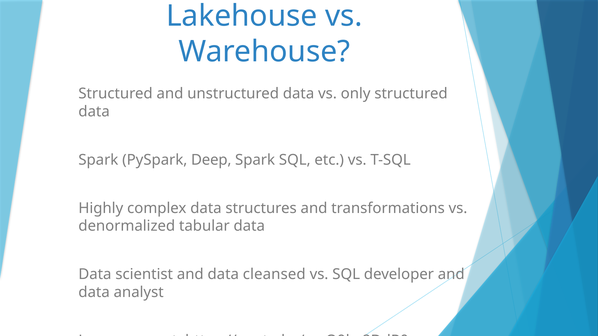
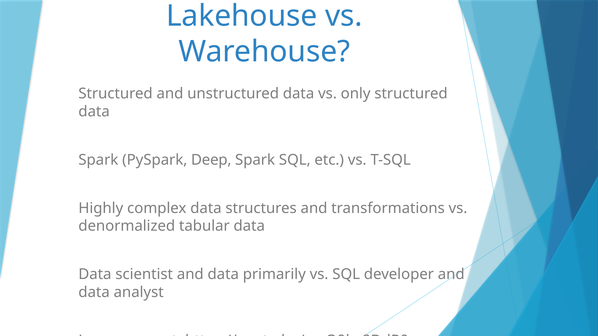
cleansed: cleansed -> primarily
